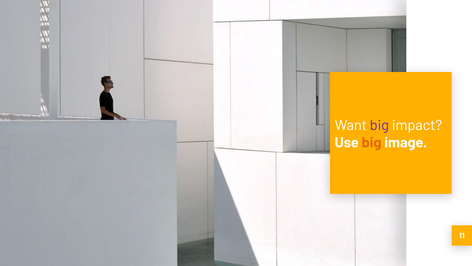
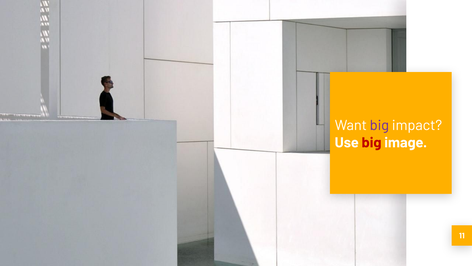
big at (372, 142) colour: orange -> red
